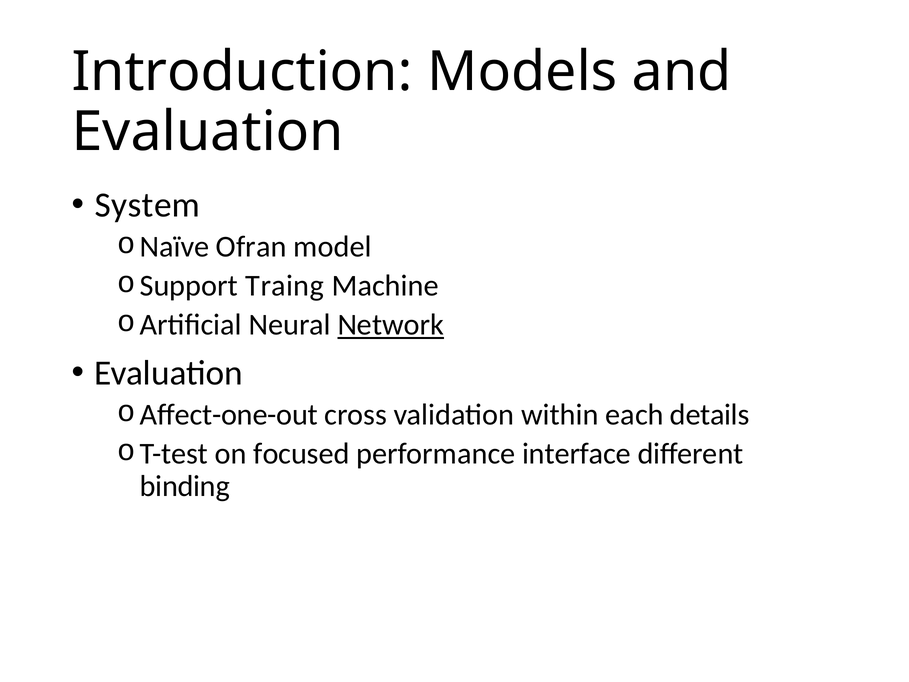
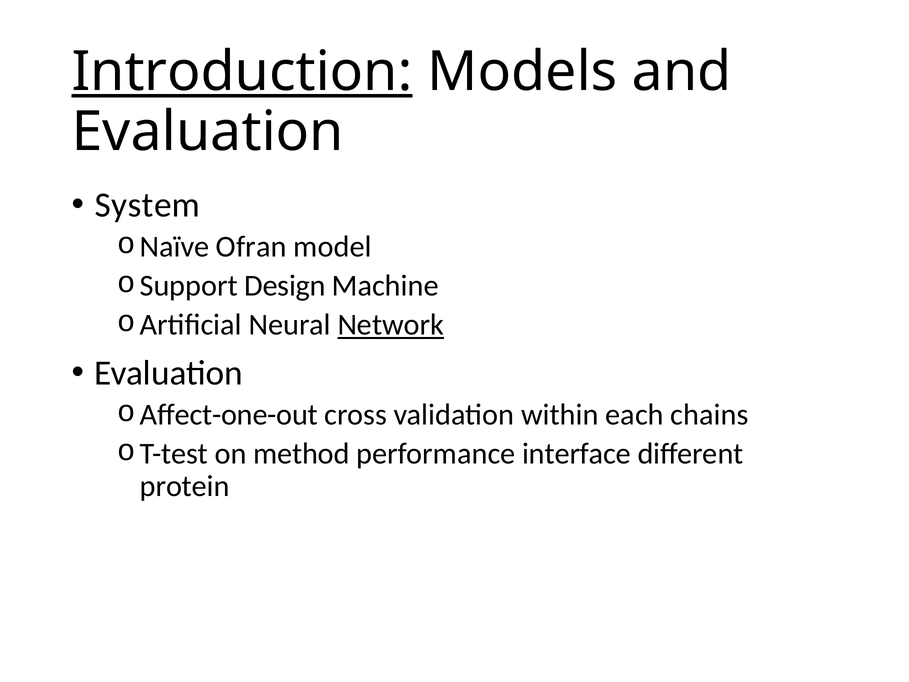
Introduction underline: none -> present
Traing: Traing -> Design
details: details -> chains
focused: focused -> method
binding: binding -> protein
